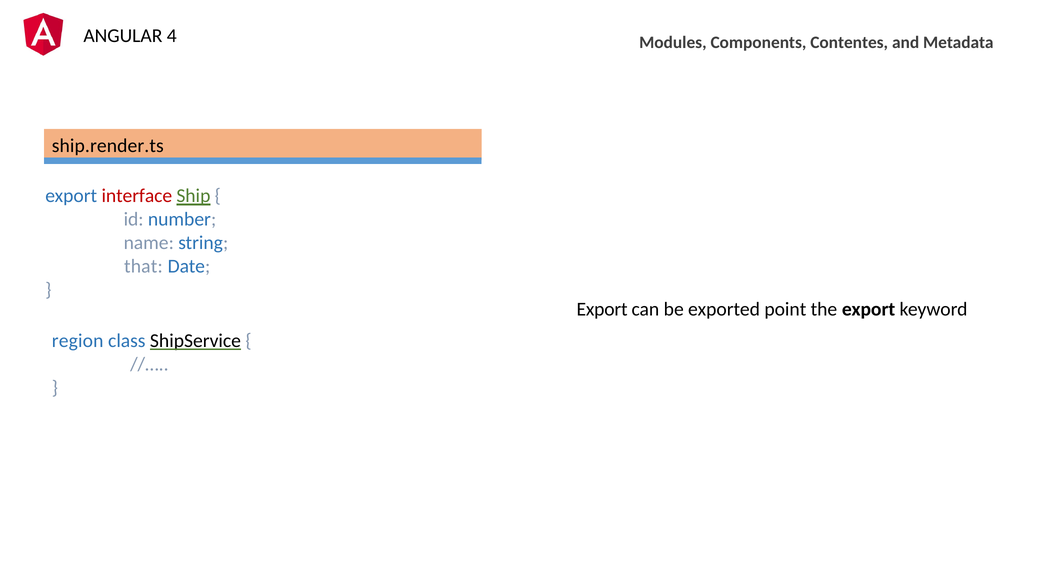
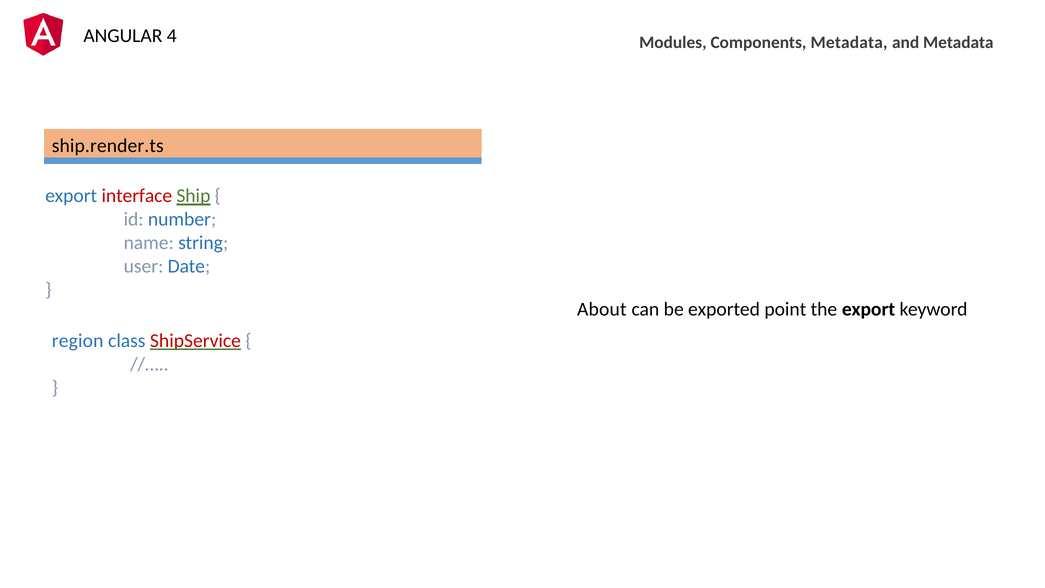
Components Contentes: Contentes -> Metadata
that: that -> user
Export at (602, 309): Export -> About
ShipService colour: black -> red
